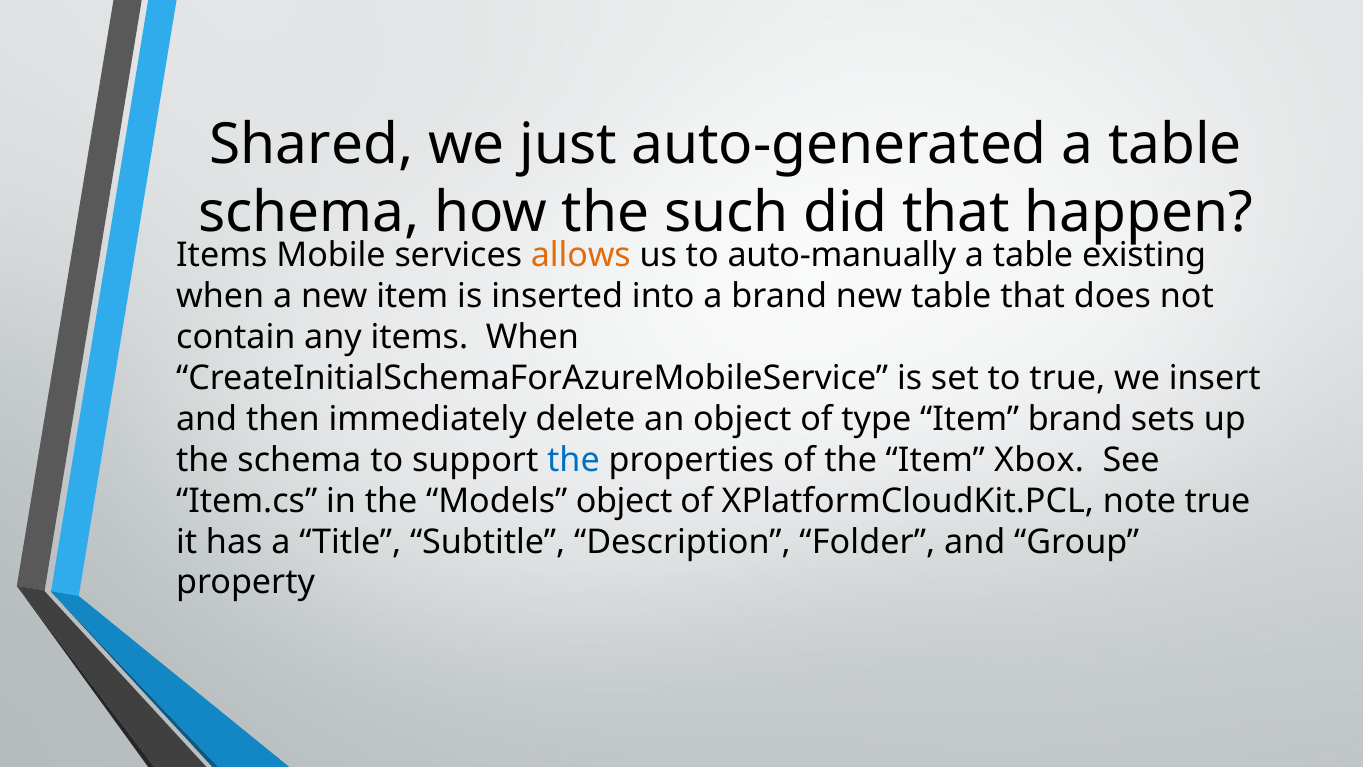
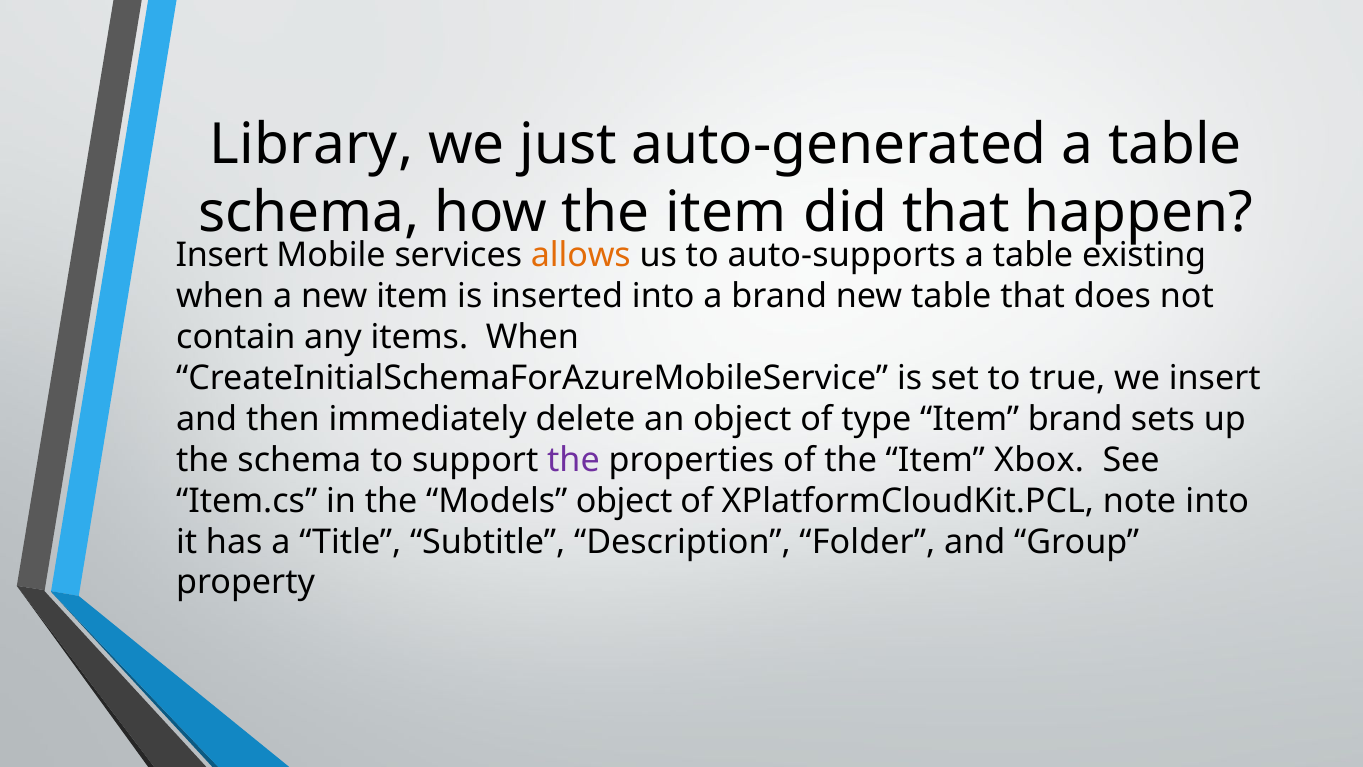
Shared: Shared -> Library
how the such: such -> item
Items at (222, 255): Items -> Insert
auto-manually: auto-manually -> auto-supports
the at (573, 460) colour: blue -> purple
note true: true -> into
